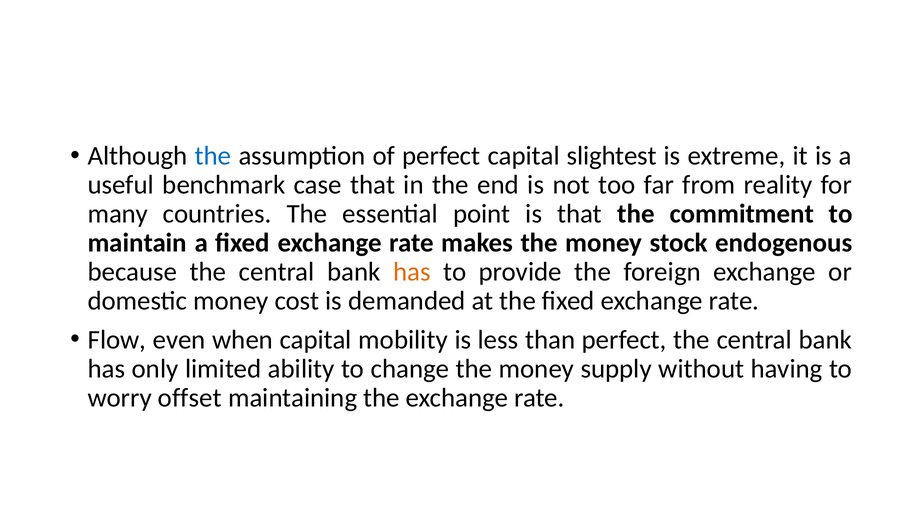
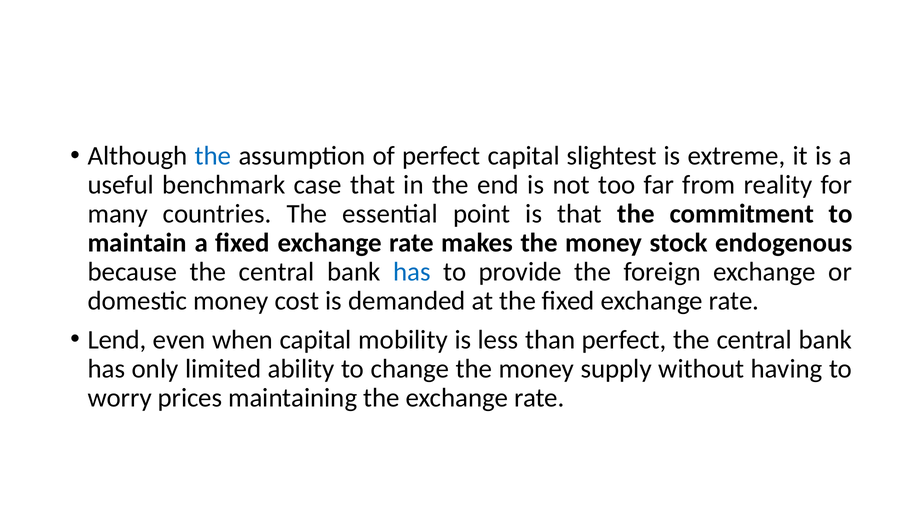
has at (412, 272) colour: orange -> blue
Flow: Flow -> Lend
offset: offset -> prices
